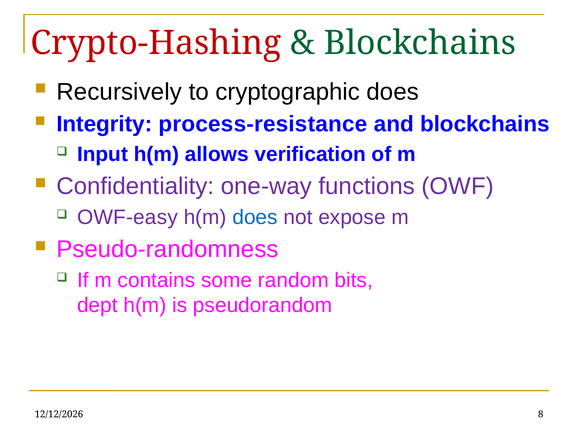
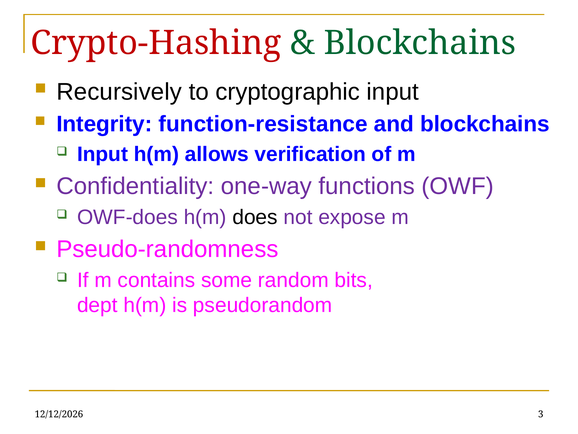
cryptographic does: does -> input
process-resistance: process-resistance -> function-resistance
OWF-easy: OWF-easy -> OWF-does
does at (255, 217) colour: blue -> black
8: 8 -> 3
